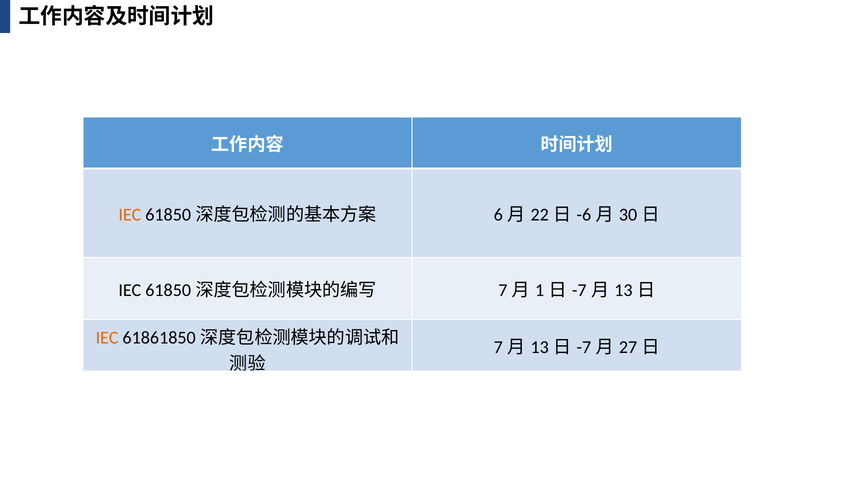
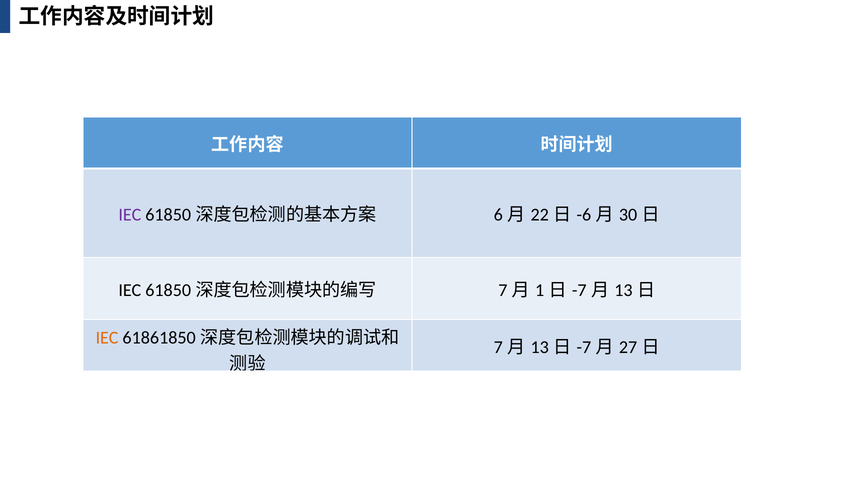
IEC at (130, 215) colour: orange -> purple
